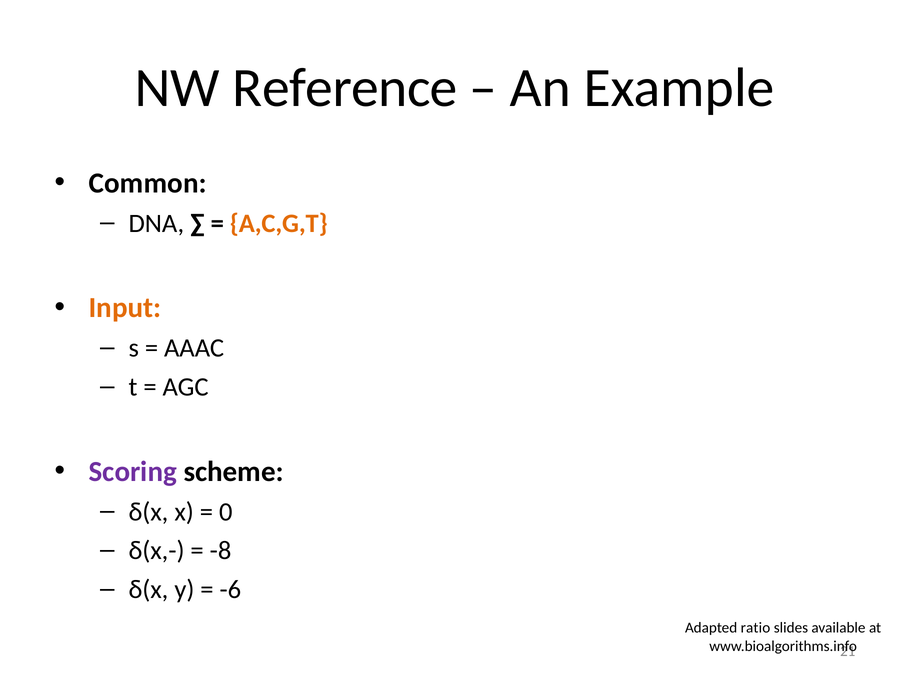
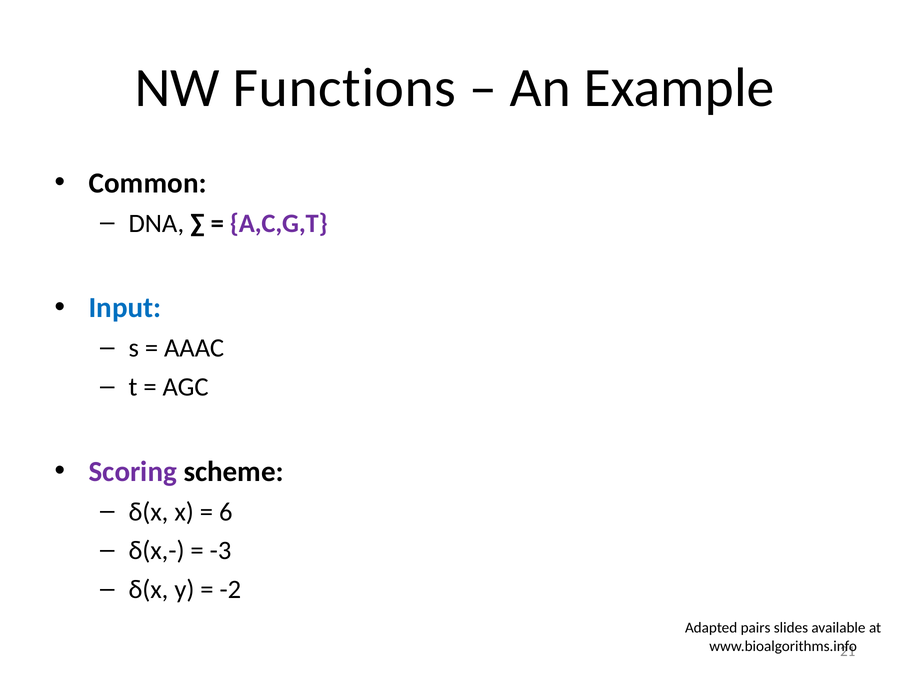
Reference: Reference -> Functions
A,C,G,T colour: orange -> purple
Input colour: orange -> blue
0: 0 -> 6
-8: -8 -> -3
-6: -6 -> -2
ratio: ratio -> pairs
